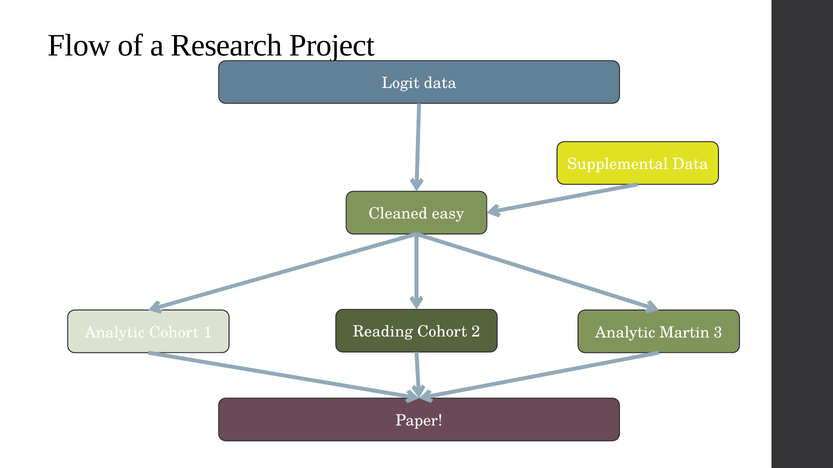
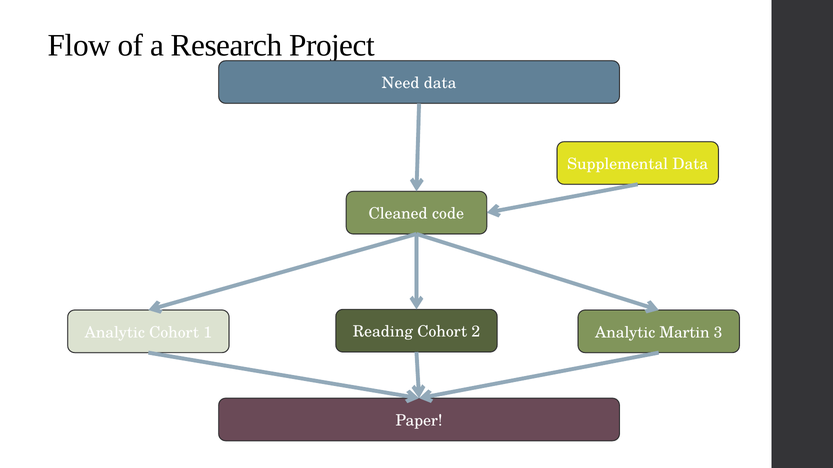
Logit: Logit -> Need
easy: easy -> code
